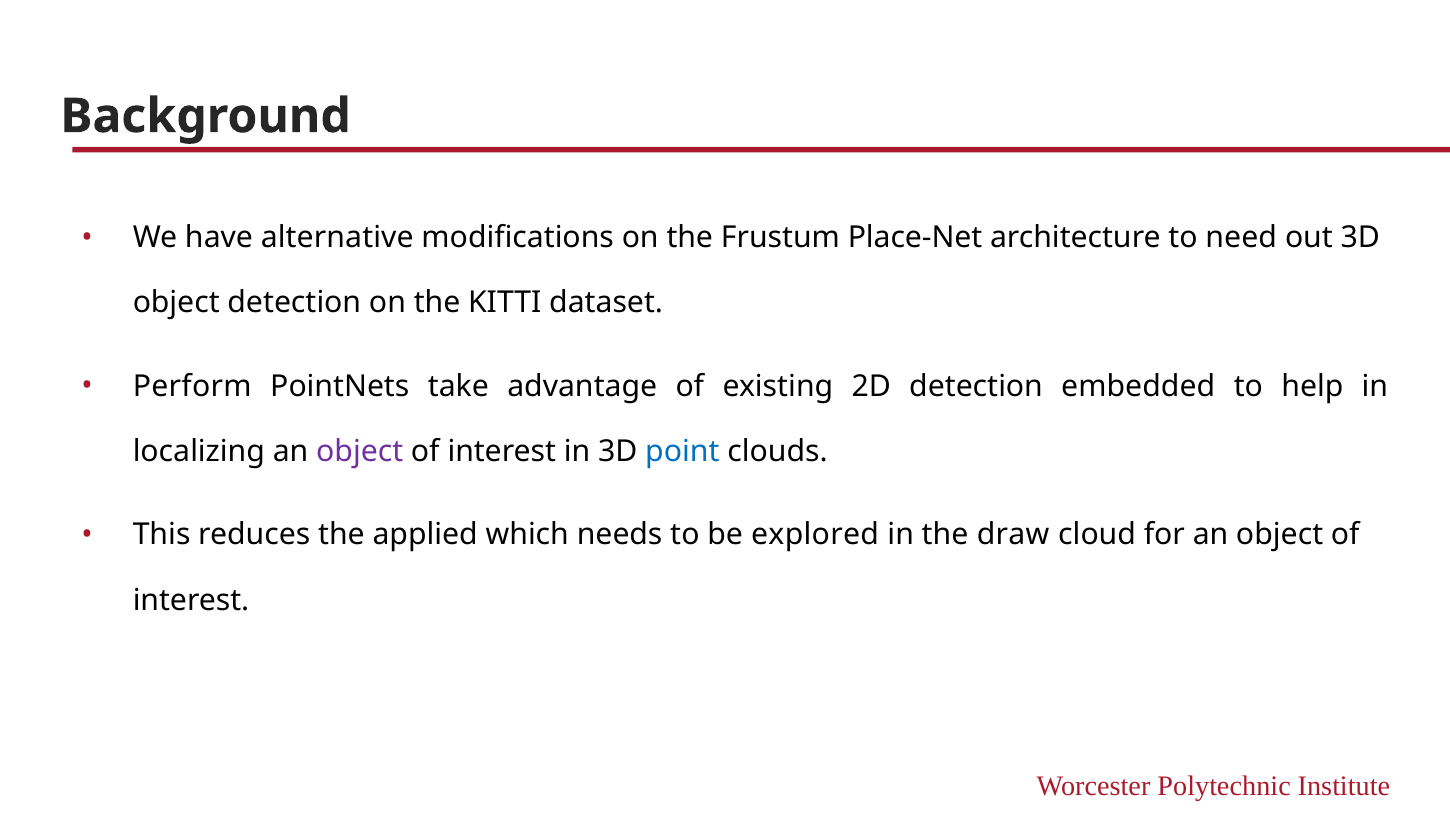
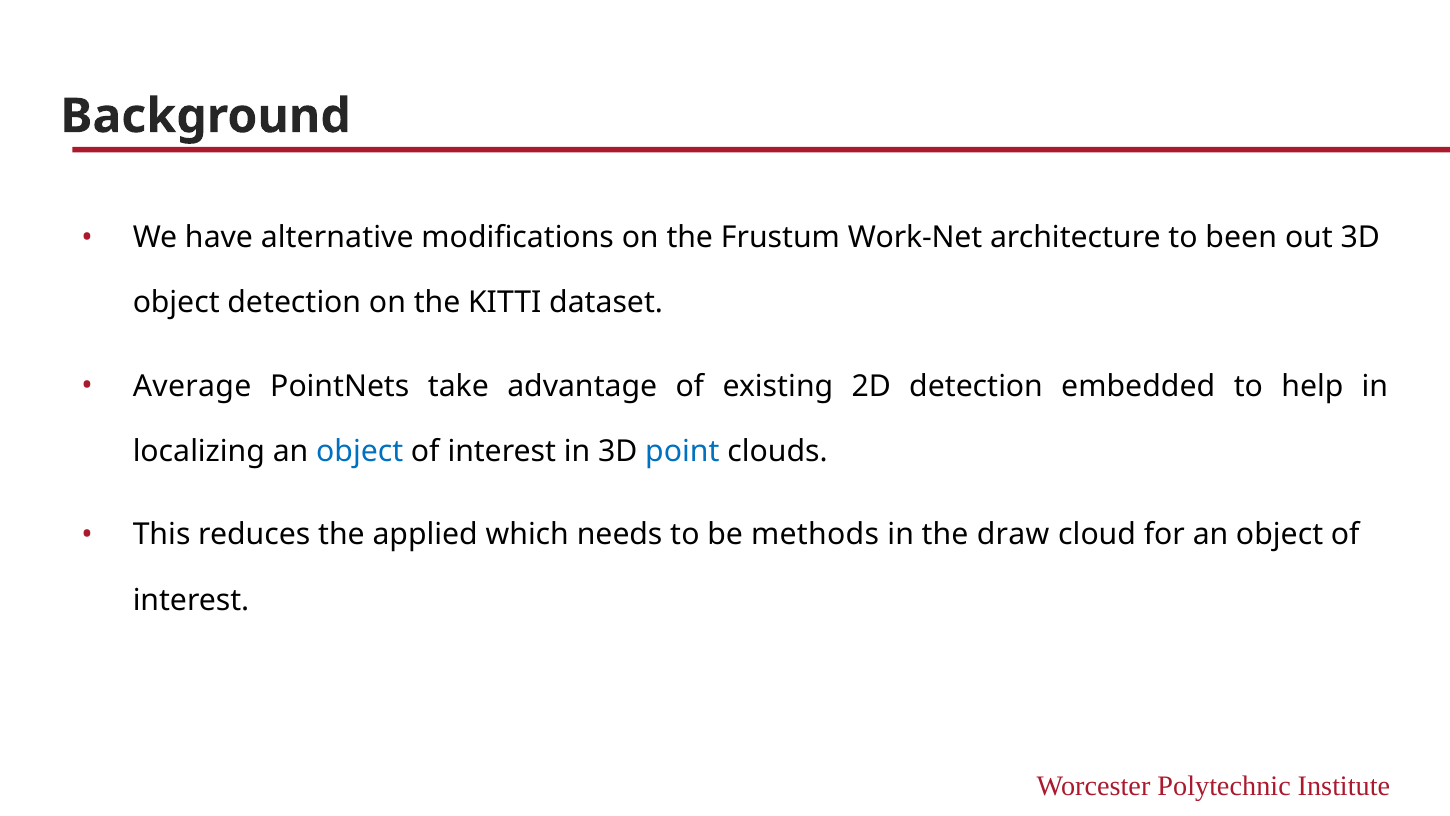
Place-Net: Place-Net -> Work-Net
need: need -> been
Perform: Perform -> Average
object at (360, 451) colour: purple -> blue
explored: explored -> methods
